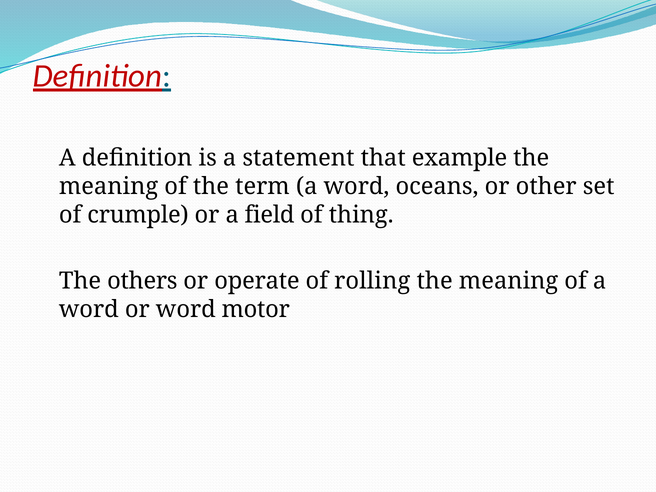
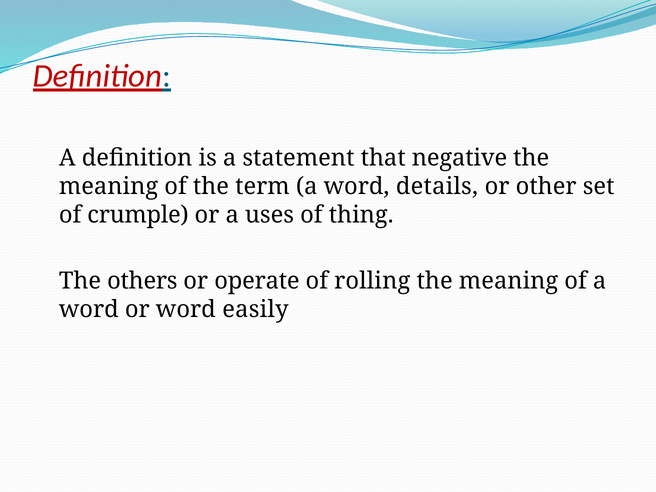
example: example -> negative
oceans: oceans -> details
field: field -> uses
motor: motor -> easily
